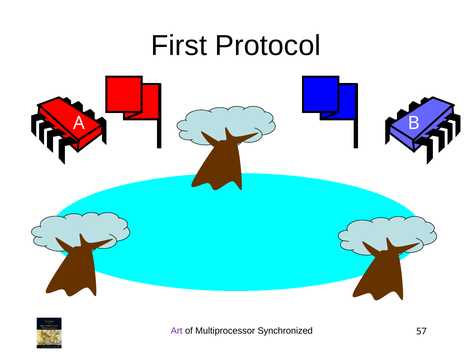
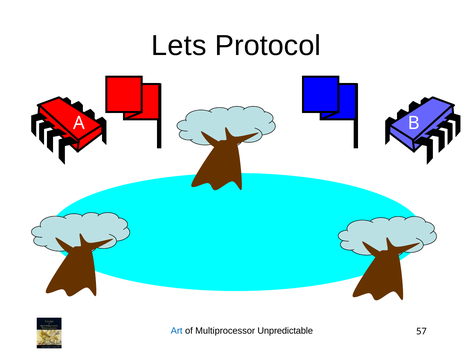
First: First -> Lets
Art colour: purple -> blue
Synchronized: Synchronized -> Unpredictable
